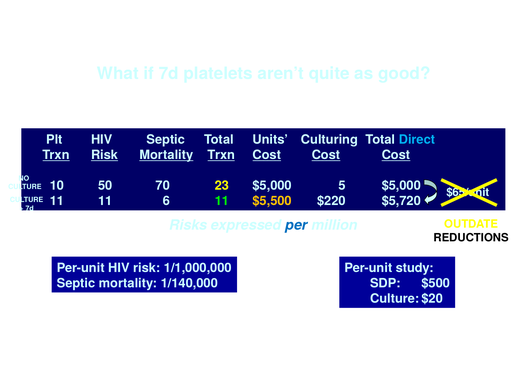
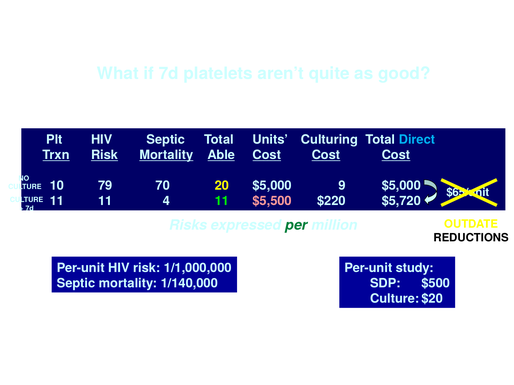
Mortality Trxn: Trxn -> Able
50: 50 -> 79
23: 23 -> 20
5: 5 -> 9
6: 6 -> 4
$5,500 colour: yellow -> pink
per colour: blue -> green
